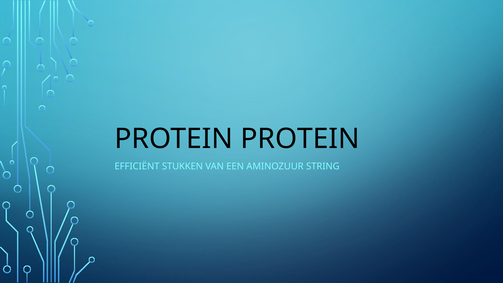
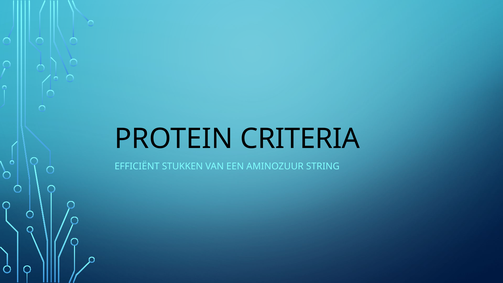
PROTEIN PROTEIN: PROTEIN -> CRITERIA
